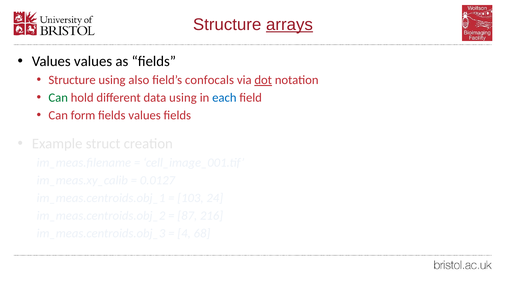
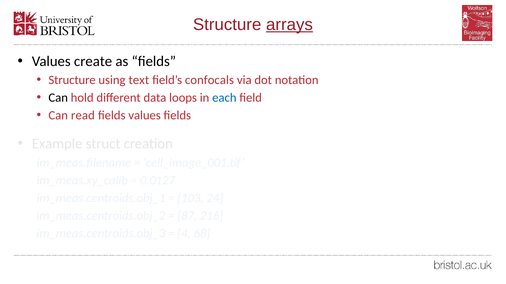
Values values: values -> create
also: also -> text
dot underline: present -> none
Can at (58, 98) colour: green -> black
data using: using -> loops
form: form -> read
